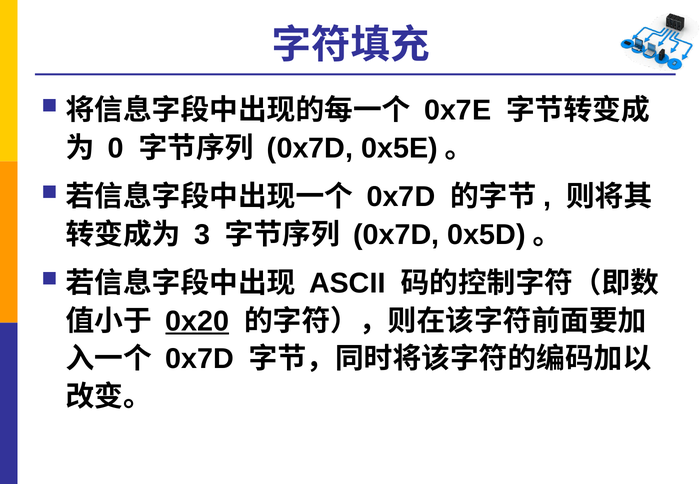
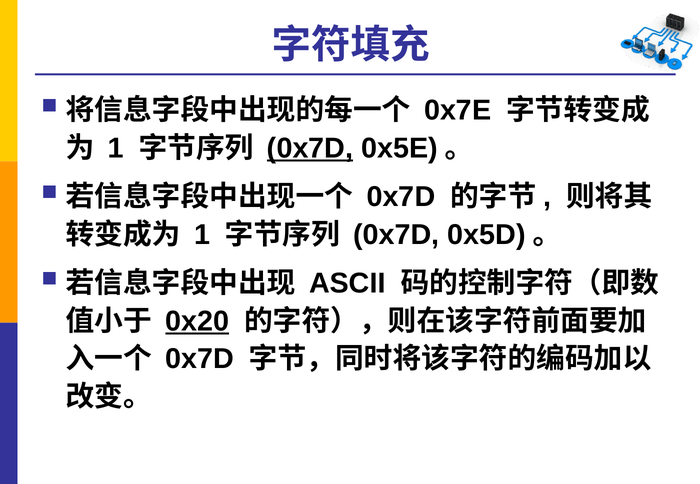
0 at (116, 148): 0 -> 1
0x7D at (310, 148) underline: none -> present
3 at (202, 235): 3 -> 1
